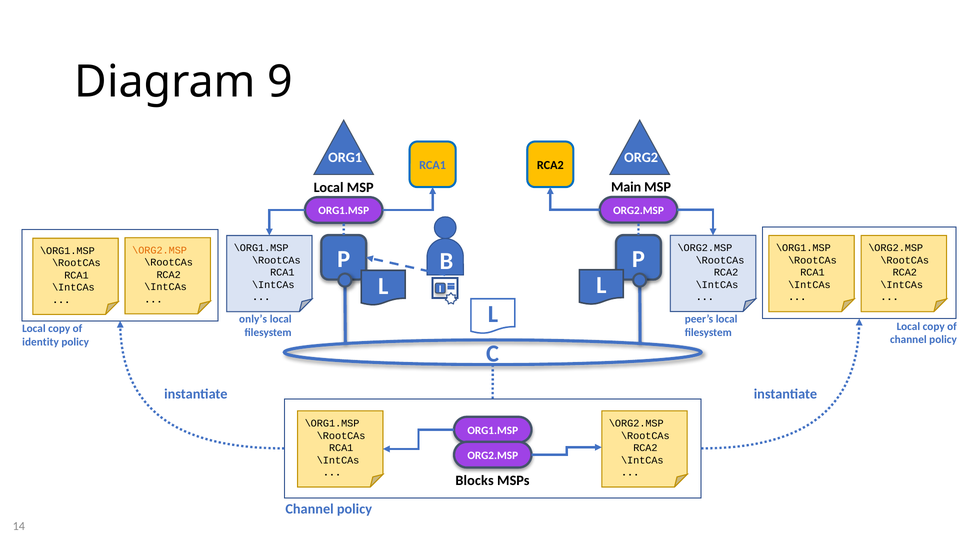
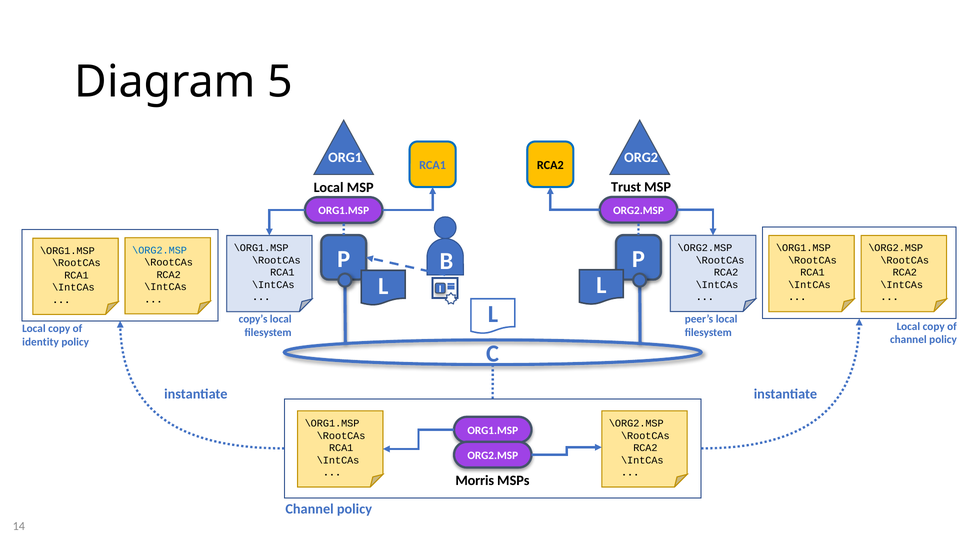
9: 9 -> 5
Main: Main -> Trust
\ORG2.MSP at (160, 250) colour: orange -> blue
only’s: only’s -> copy’s
Blocks: Blocks -> Morris
